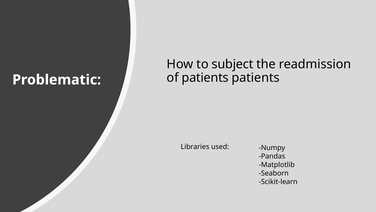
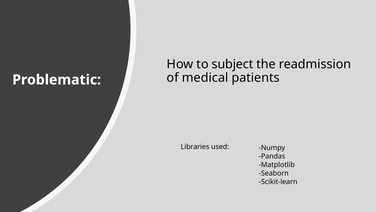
of patients: patients -> medical
